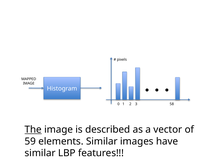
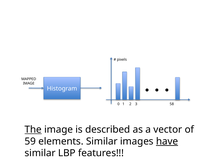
have underline: none -> present
